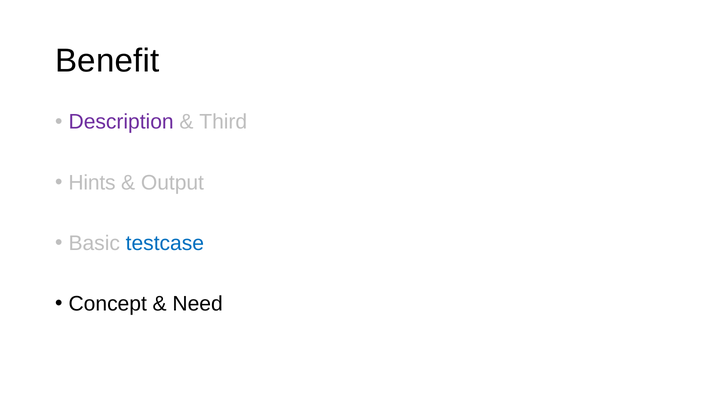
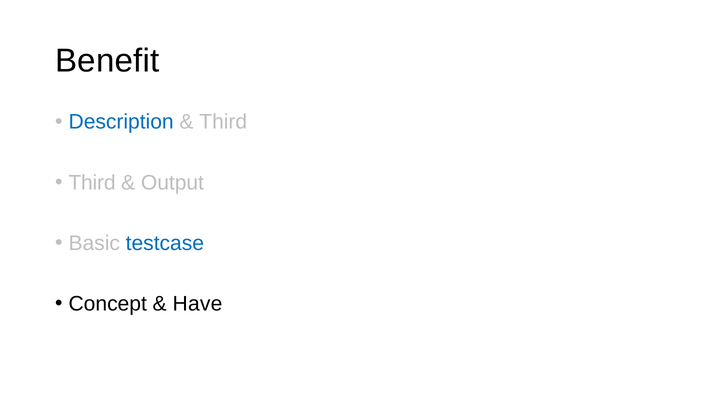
Description colour: purple -> blue
Hints at (92, 183): Hints -> Third
Need: Need -> Have
